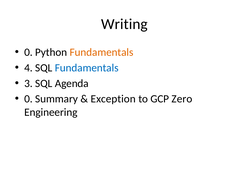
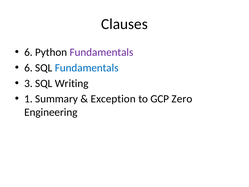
Writing: Writing -> Clauses
0 at (28, 52): 0 -> 6
Fundamentals at (102, 52) colour: orange -> purple
4 at (28, 68): 4 -> 6
Agenda: Agenda -> Writing
0 at (28, 99): 0 -> 1
